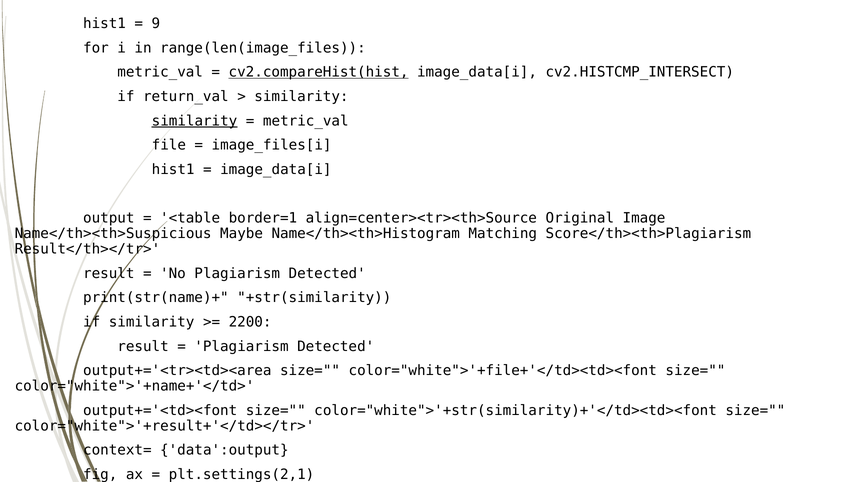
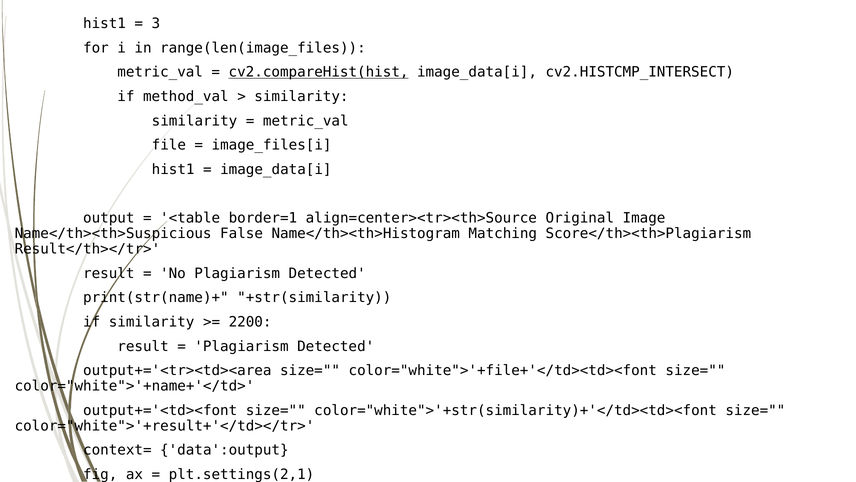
9: 9 -> 3
return_val: return_val -> method_val
similarity at (195, 121) underline: present -> none
Maybe: Maybe -> False
